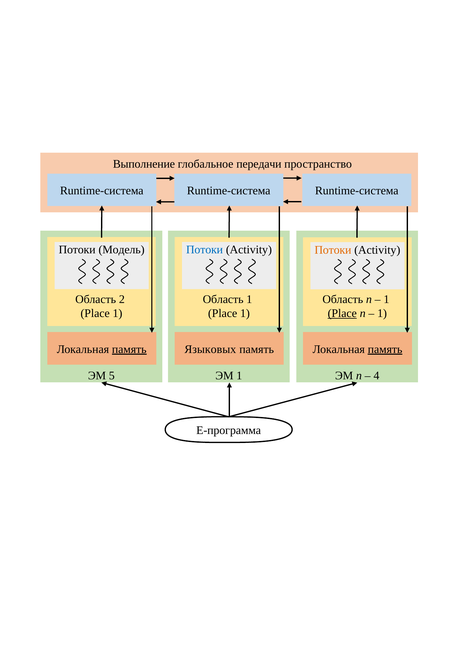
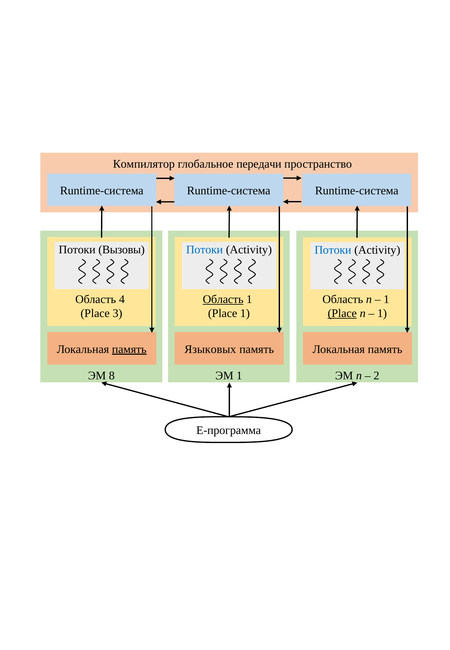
Выполнение: Выполнение -> Компилятор
Модель: Модель -> Вызовы
Потоки at (333, 250) colour: orange -> blue
2: 2 -> 4
Область at (223, 299) underline: none -> present
1 at (117, 313): 1 -> 3
память at (385, 349) underline: present -> none
5: 5 -> 8
4: 4 -> 2
